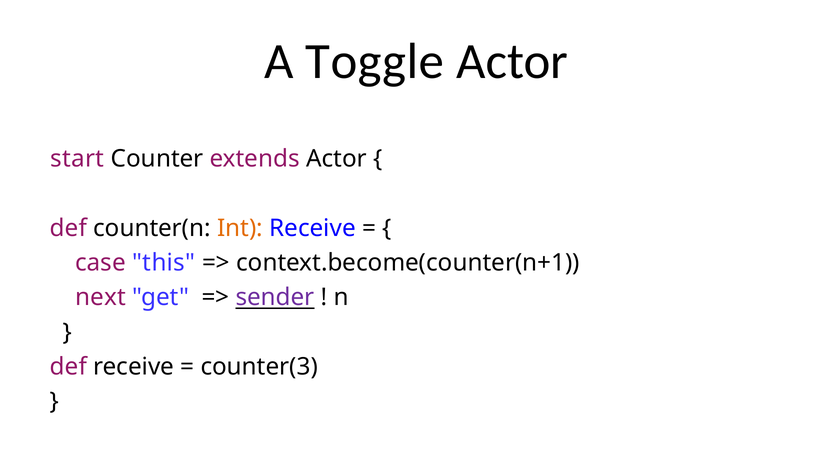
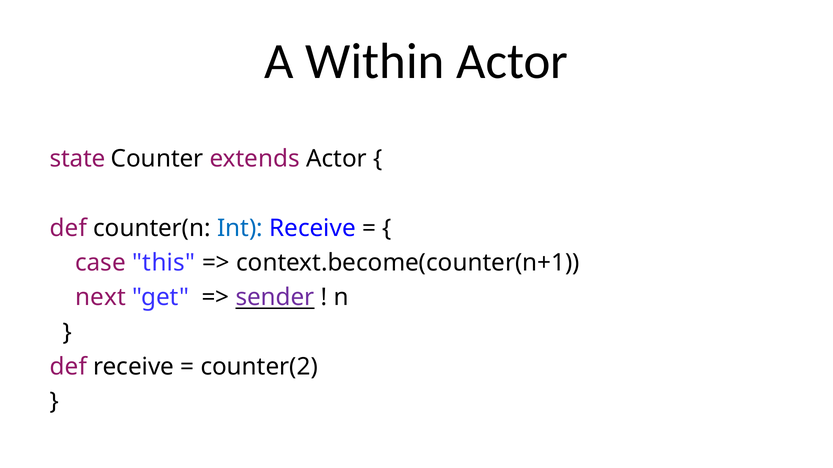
Toggle: Toggle -> Within
start: start -> state
Int colour: orange -> blue
counter(3: counter(3 -> counter(2
